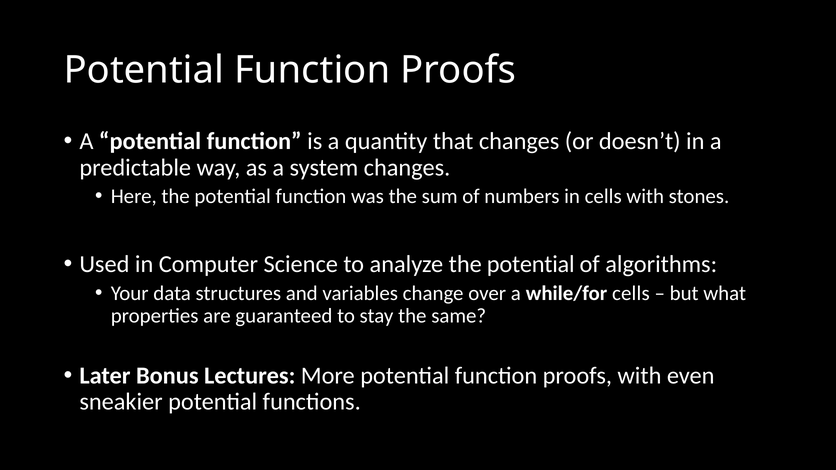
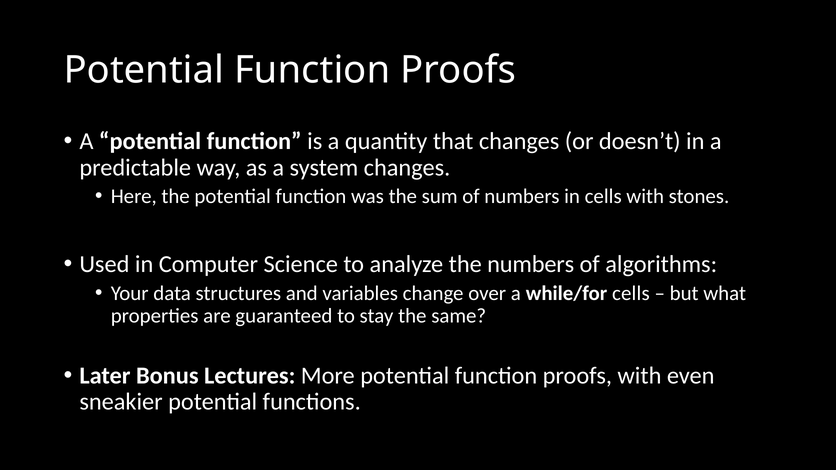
analyze the potential: potential -> numbers
